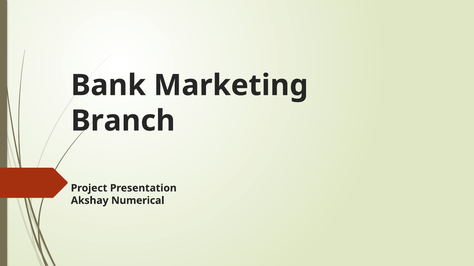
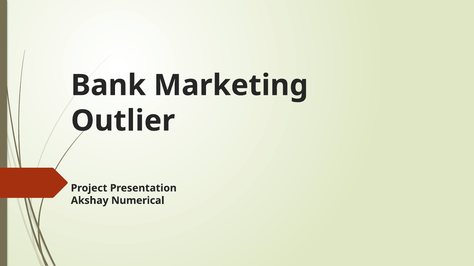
Branch: Branch -> Outlier
